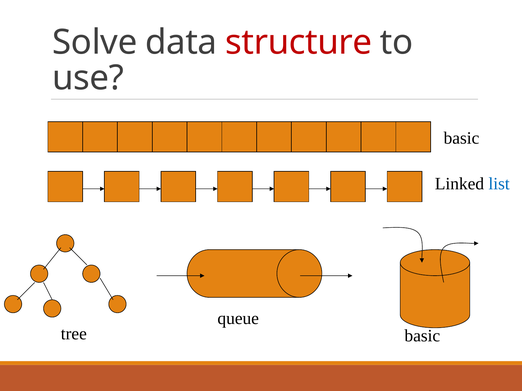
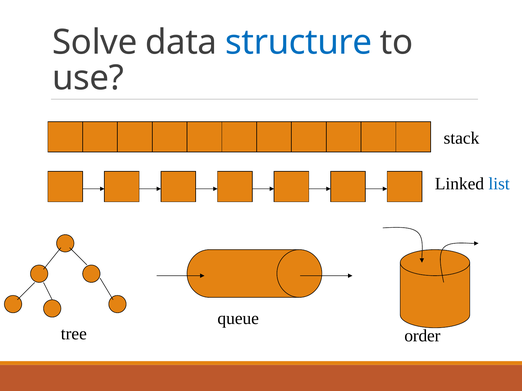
structure colour: red -> blue
basic at (461, 138): basic -> stack
basic at (422, 336): basic -> order
